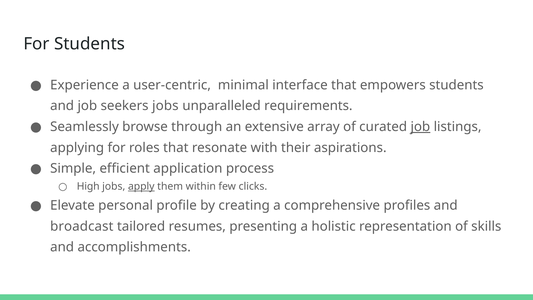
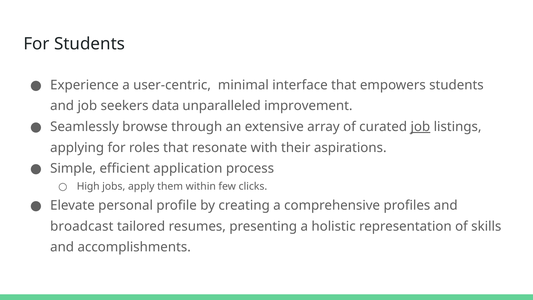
seekers jobs: jobs -> data
requirements: requirements -> improvement
apply underline: present -> none
